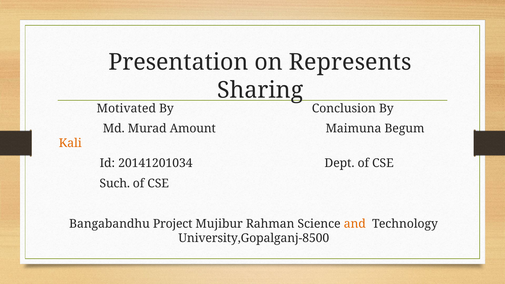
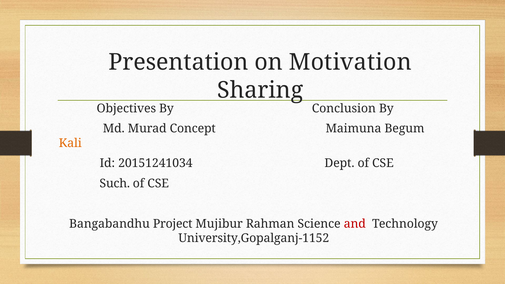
Represents: Represents -> Motivation
Motivated: Motivated -> Objectives
Amount: Amount -> Concept
20141201034: 20141201034 -> 20151241034
and colour: orange -> red
University,Gopalganj-8500: University,Gopalganj-8500 -> University,Gopalganj-1152
